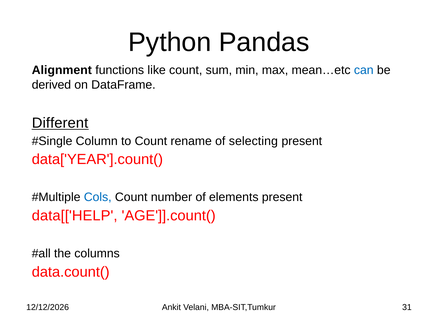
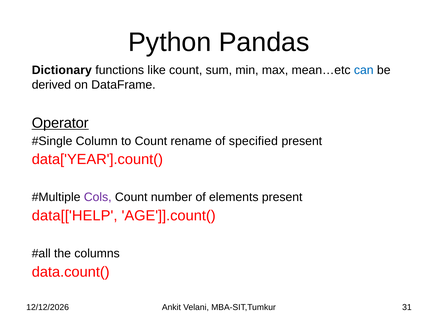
Alignment: Alignment -> Dictionary
Different: Different -> Operator
selecting: selecting -> specified
Cols colour: blue -> purple
